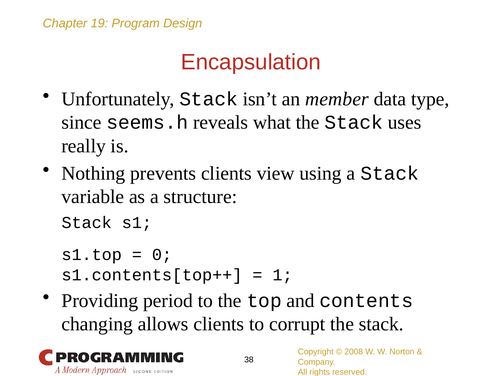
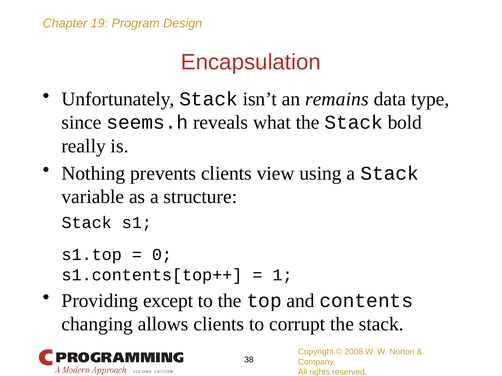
member: member -> remains
uses: uses -> bold
period: period -> except
